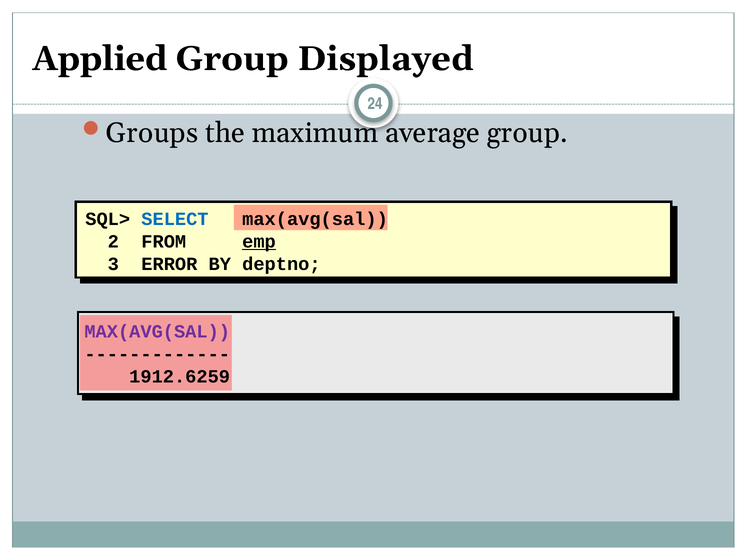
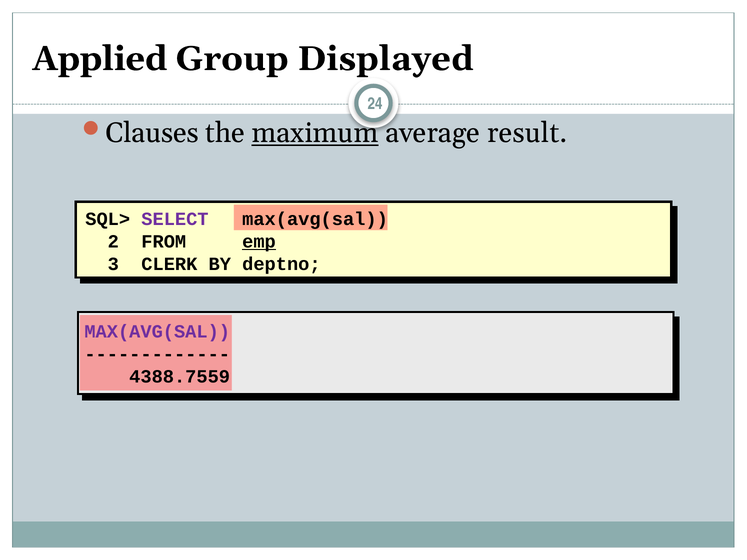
Groups: Groups -> Clauses
maximum underline: none -> present
average group: group -> result
SELECT colour: blue -> purple
ERROR: ERROR -> CLERK
1912.6259: 1912.6259 -> 4388.7559
